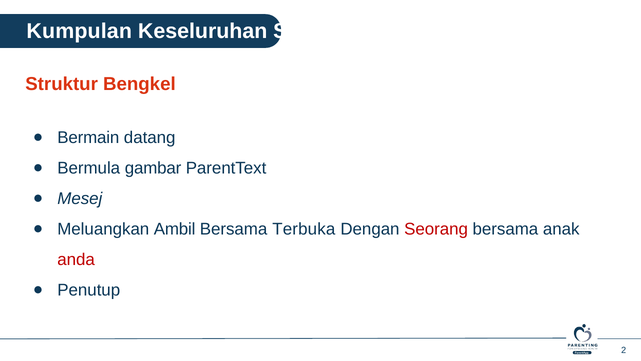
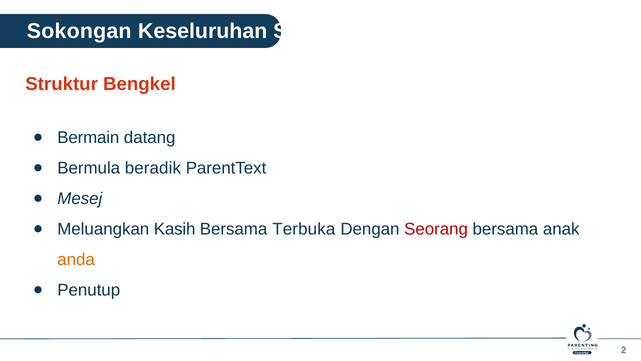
Kumpulan: Kumpulan -> Sokongan
gambar: gambar -> beradik
Ambil: Ambil -> Kasih
anda colour: red -> orange
